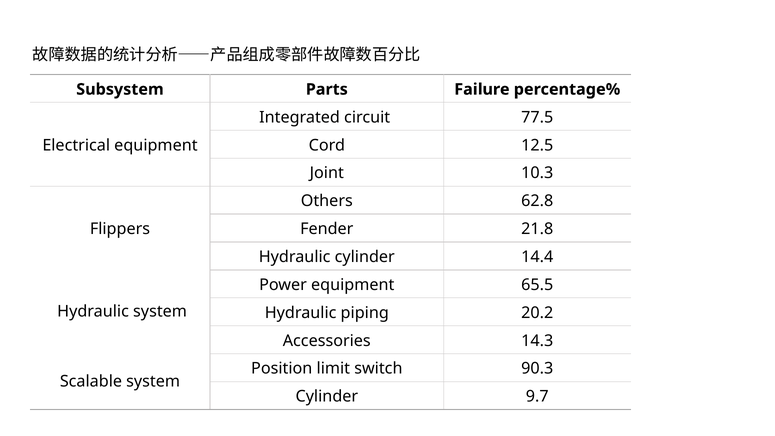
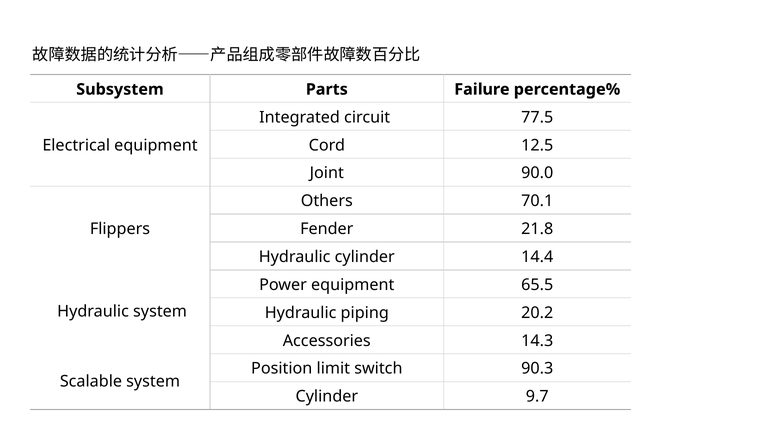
10.3: 10.3 -> 90.0
62.8: 62.8 -> 70.1
